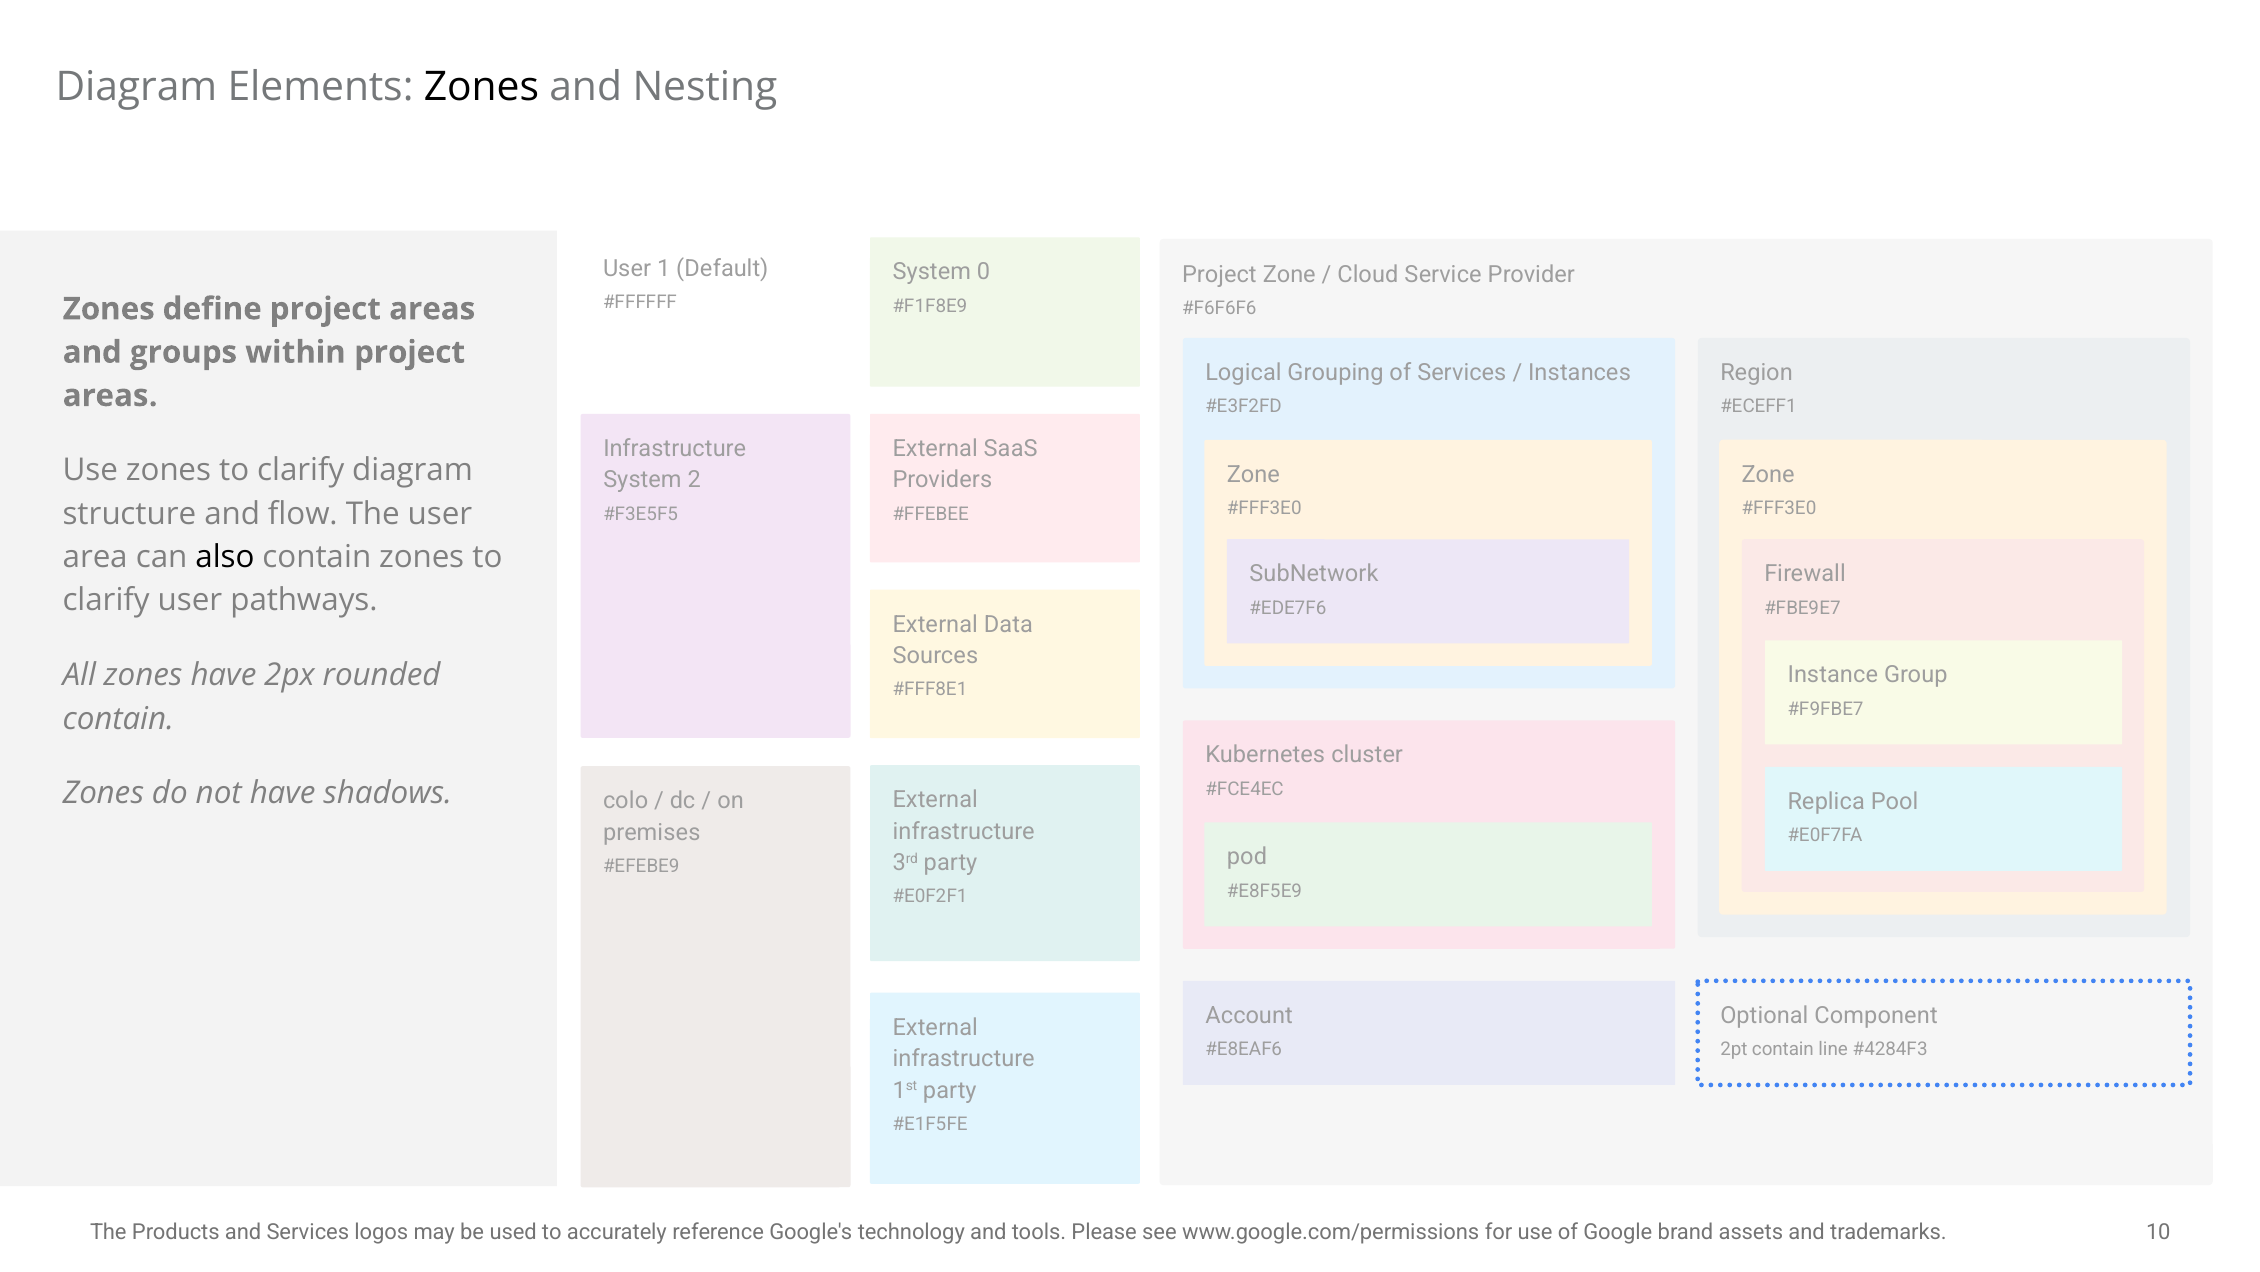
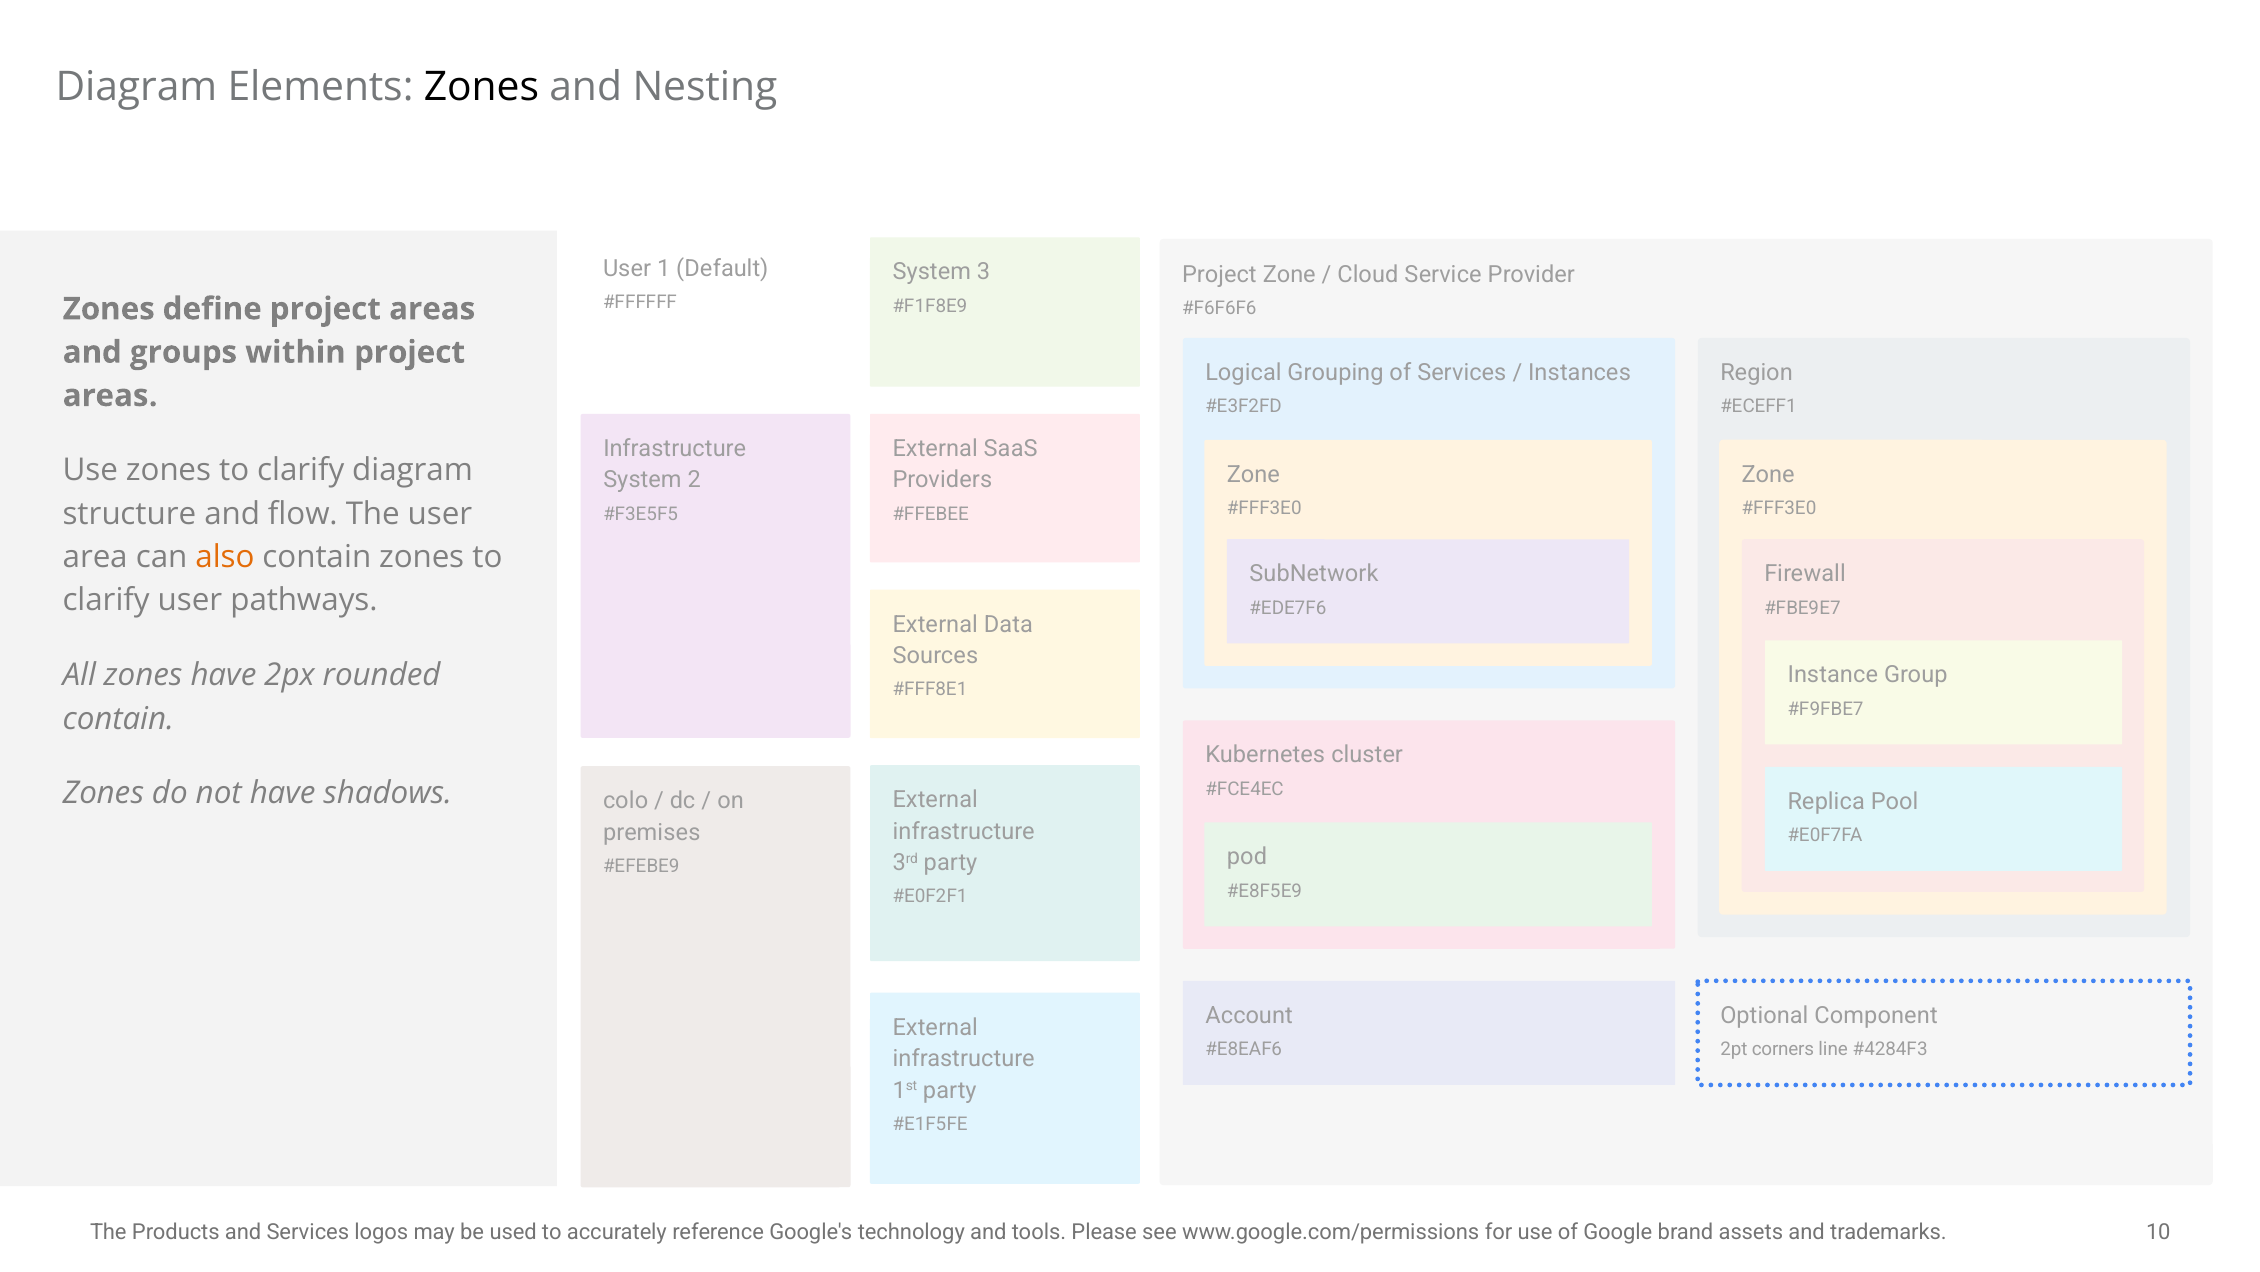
0: 0 -> 3
also colour: black -> orange
2pt contain: contain -> corners
